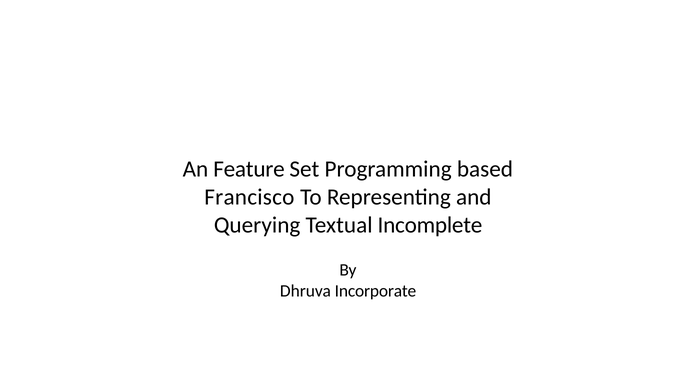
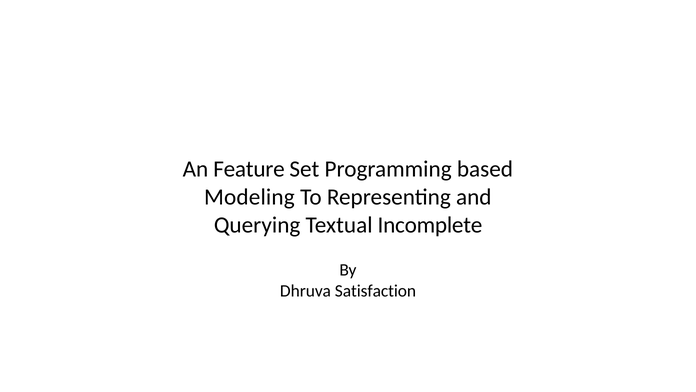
Francisco: Francisco -> Modeling
Incorporate: Incorporate -> Satisfaction
